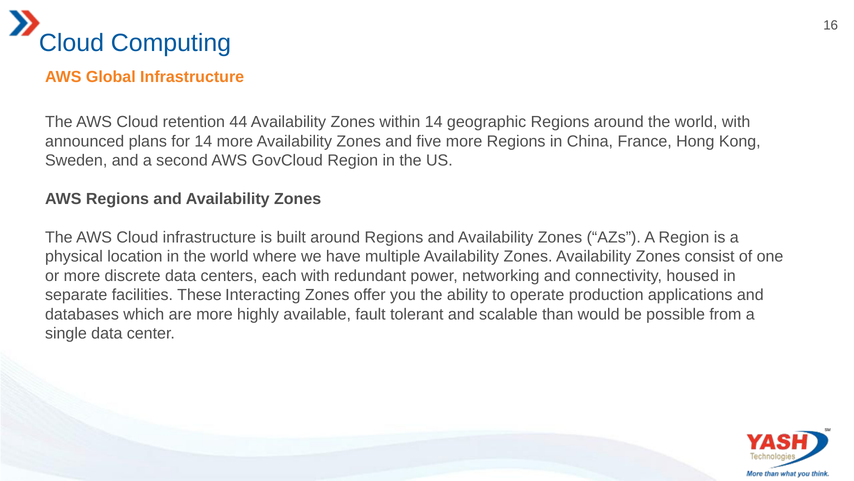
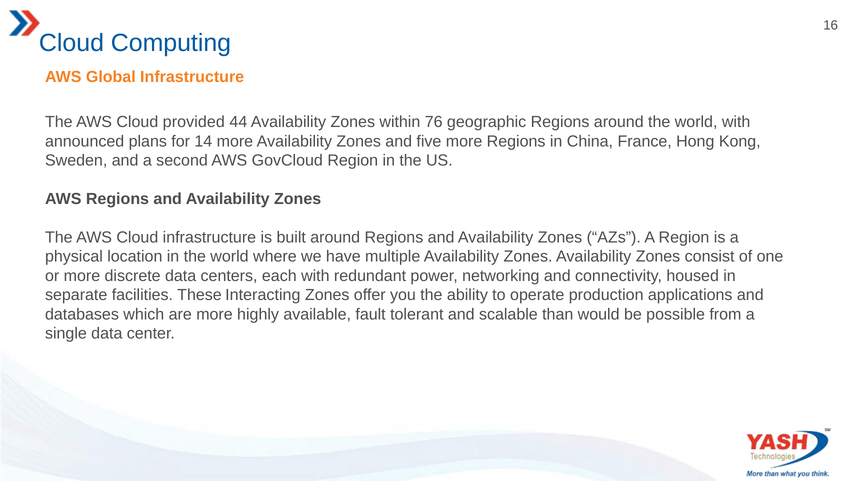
retention: retention -> provided
within 14: 14 -> 76
